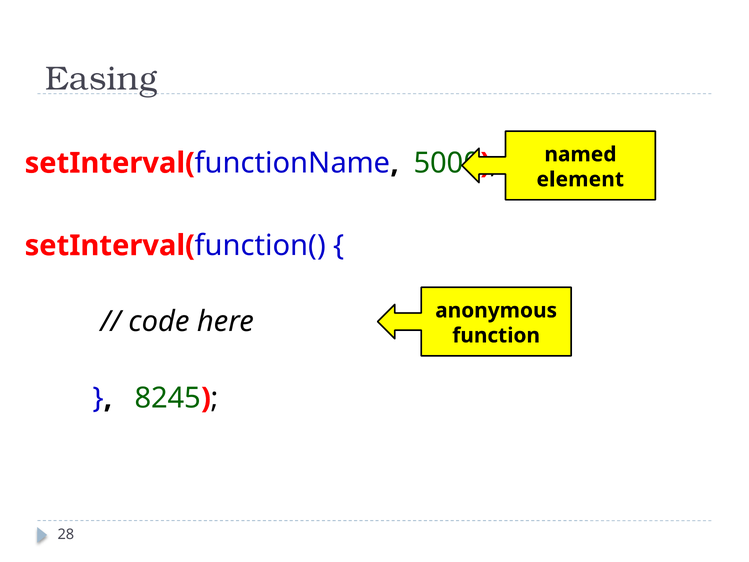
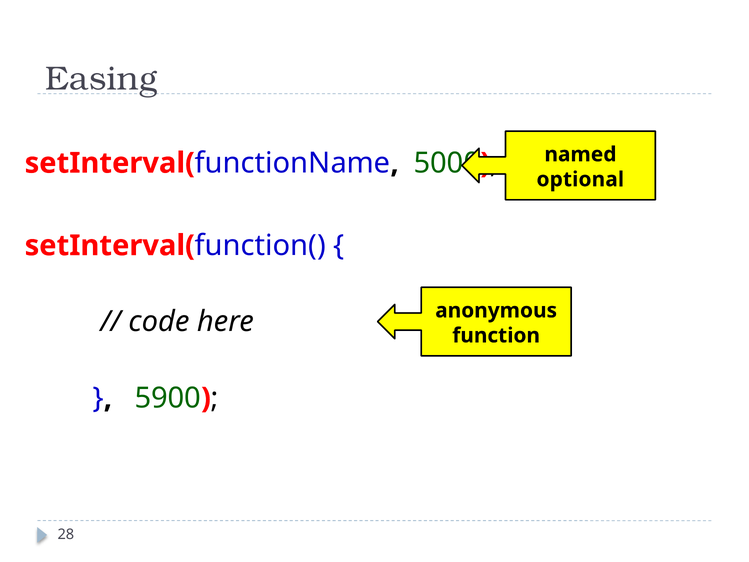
element: element -> optional
8245: 8245 -> 5900
